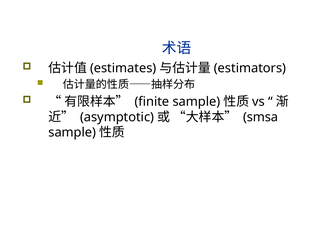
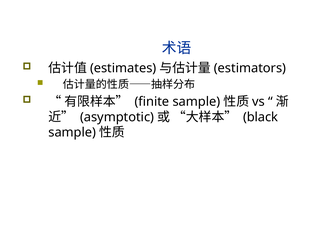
smsa: smsa -> black
